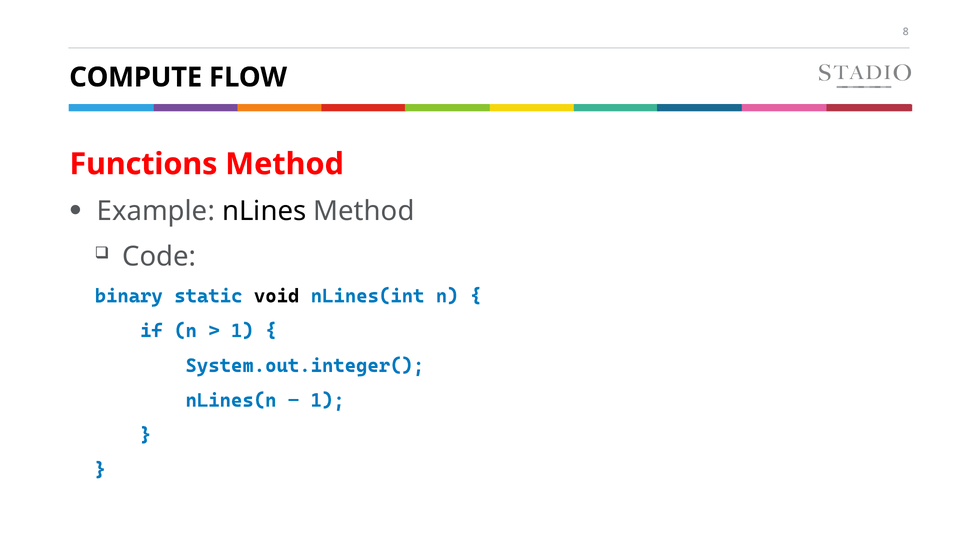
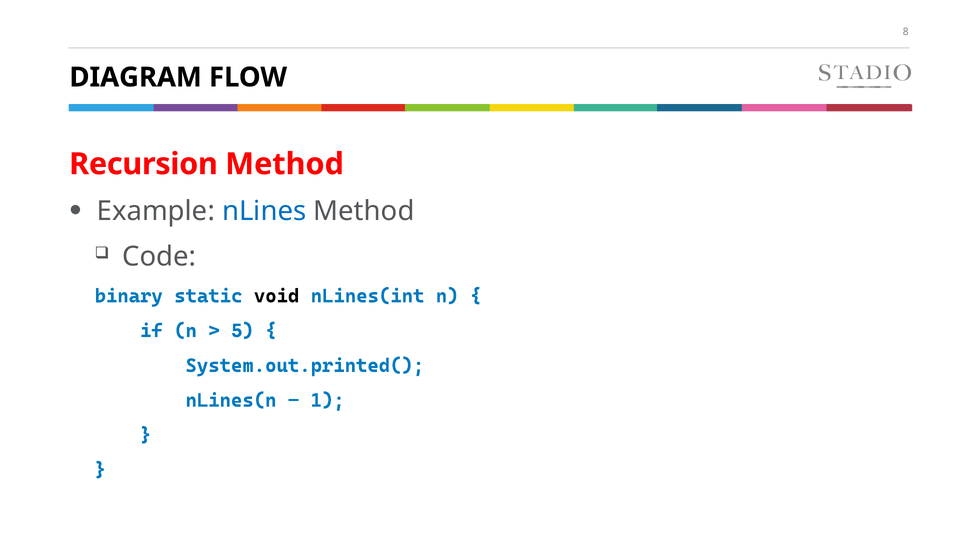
COMPUTE: COMPUTE -> DIAGRAM
Functions: Functions -> Recursion
nLines colour: black -> blue
1 at (242, 331): 1 -> 5
System.out.integer(: System.out.integer( -> System.out.printed(
